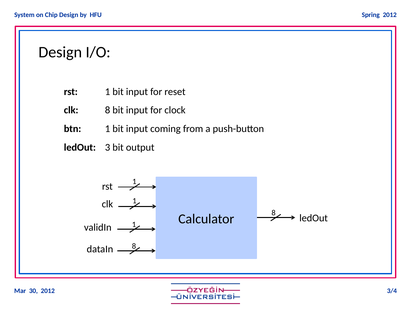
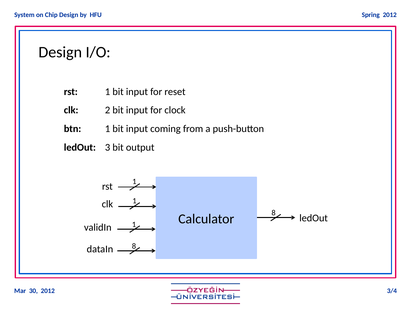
clk 8: 8 -> 2
